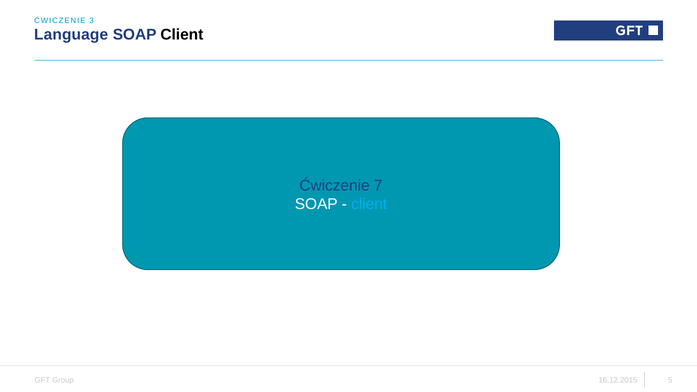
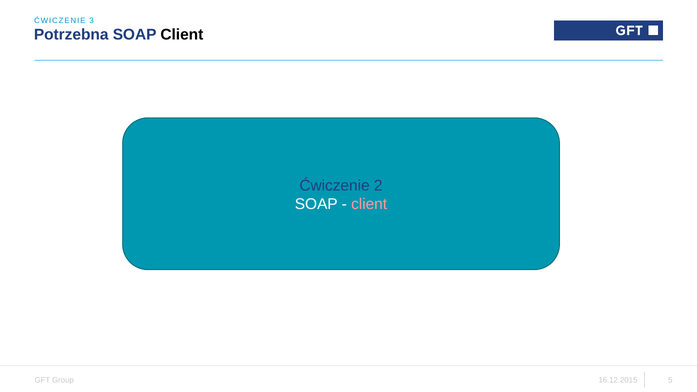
Language: Language -> Potrzebna
7: 7 -> 2
client at (369, 204) colour: light blue -> pink
